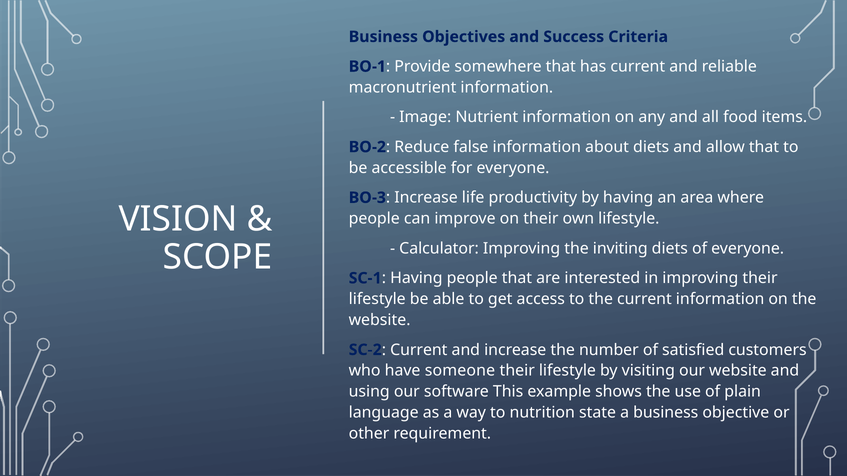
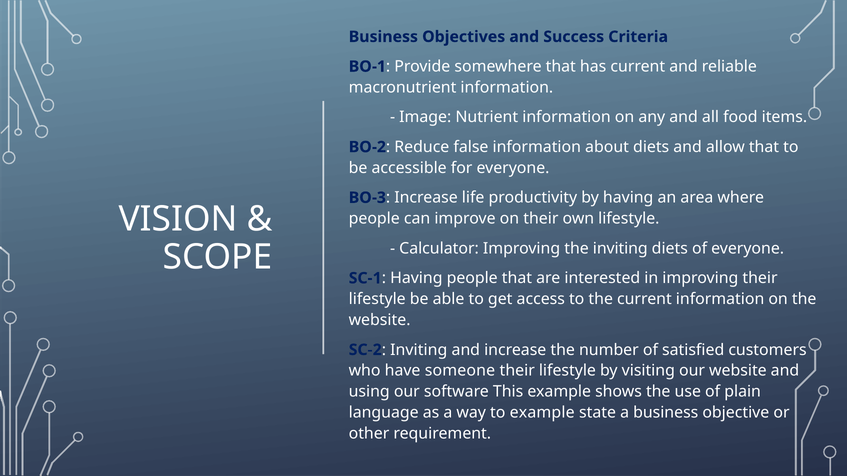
Current at (419, 350): Current -> Inviting
to nutrition: nutrition -> example
